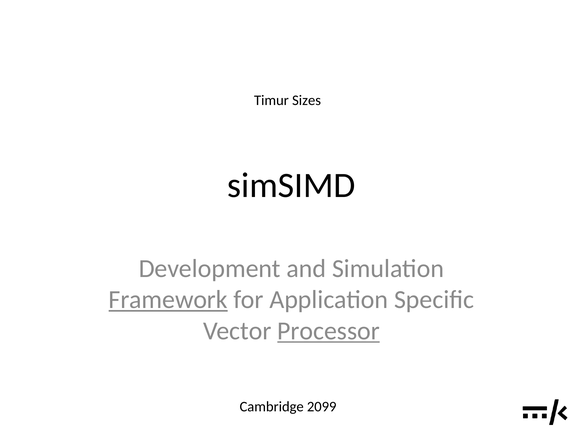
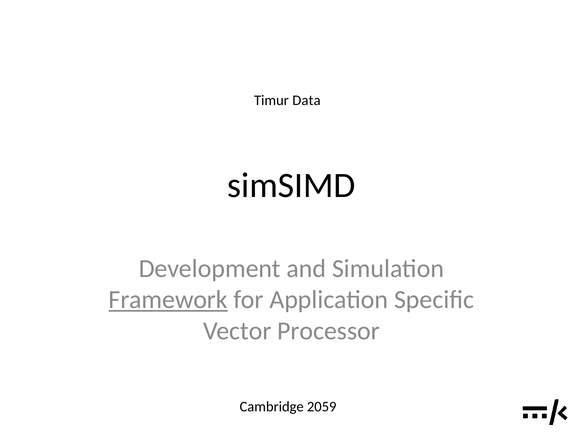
Sizes: Sizes -> Data
Processor underline: present -> none
2099: 2099 -> 2059
